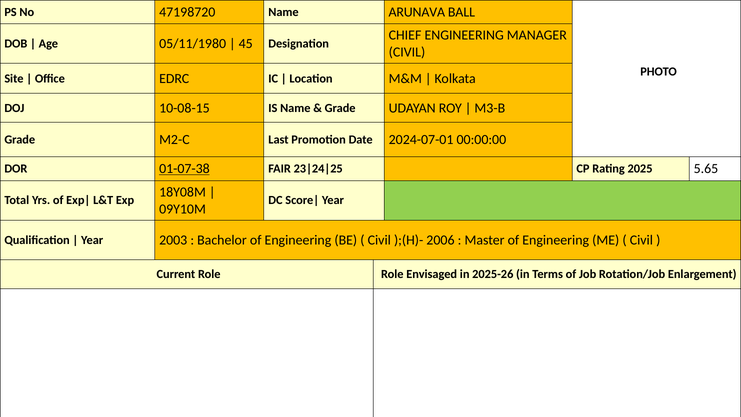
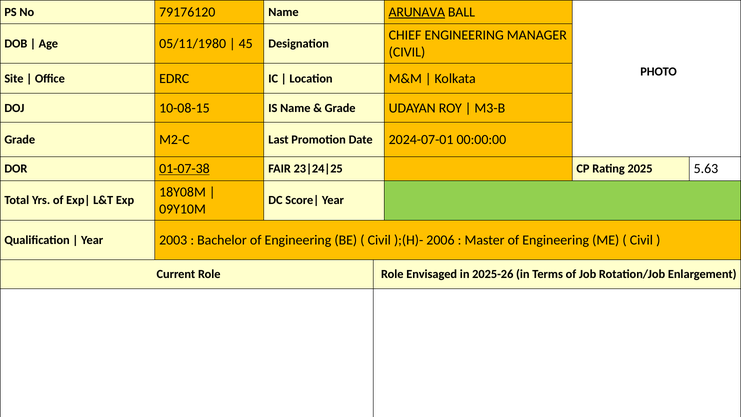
47198720: 47198720 -> 79176120
ARUNAVA underline: none -> present
5.65: 5.65 -> 5.63
